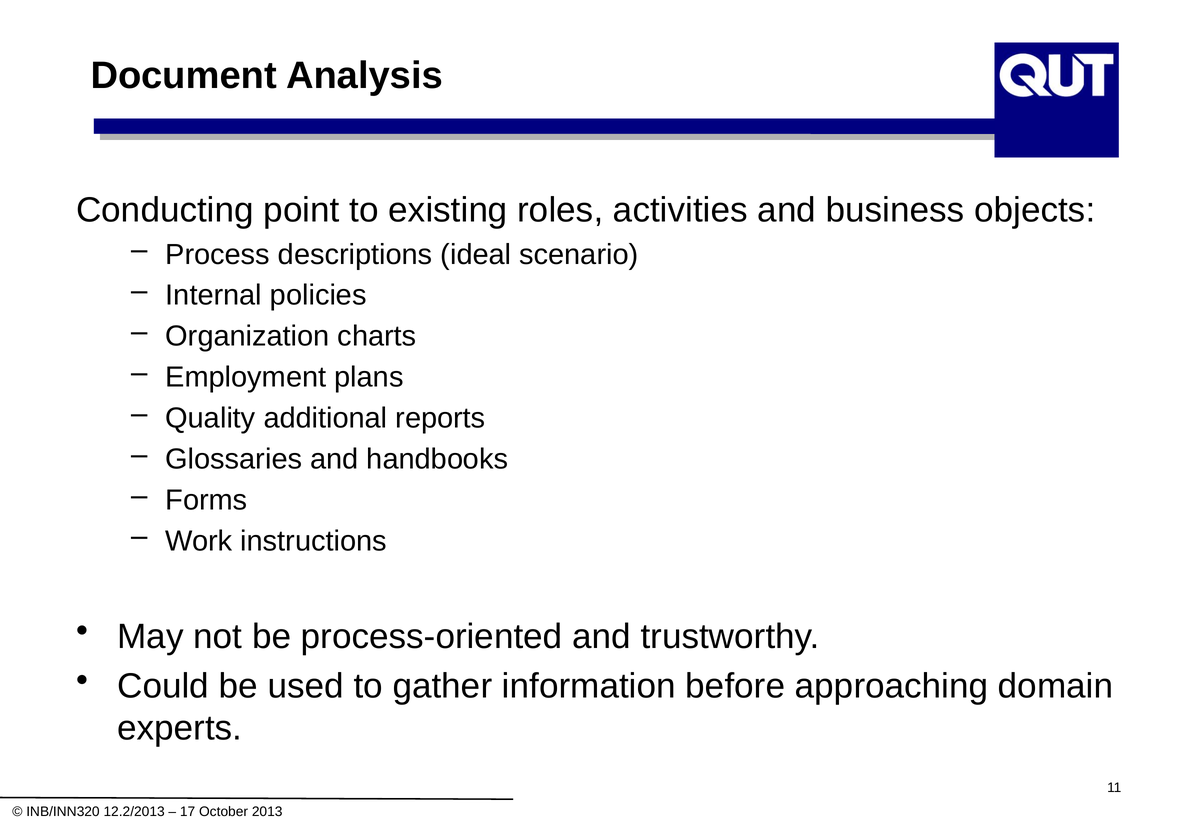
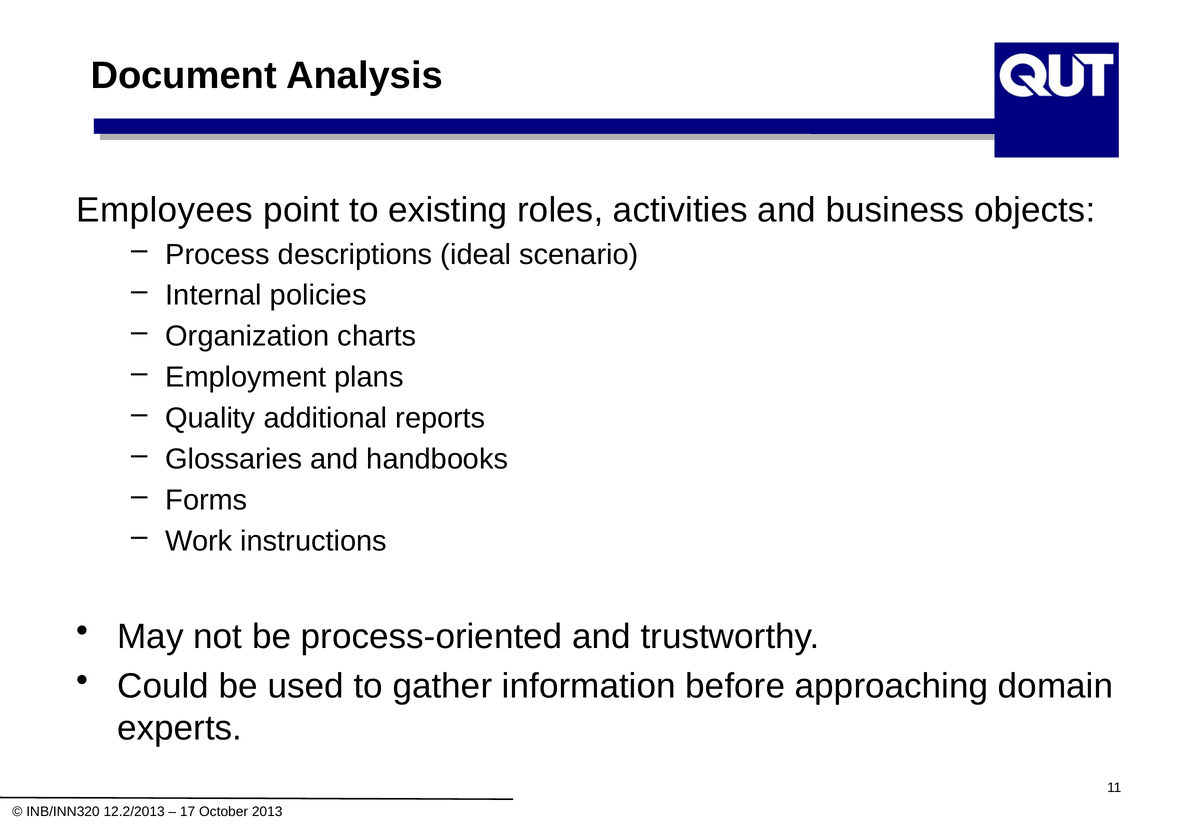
Conducting: Conducting -> Employees
